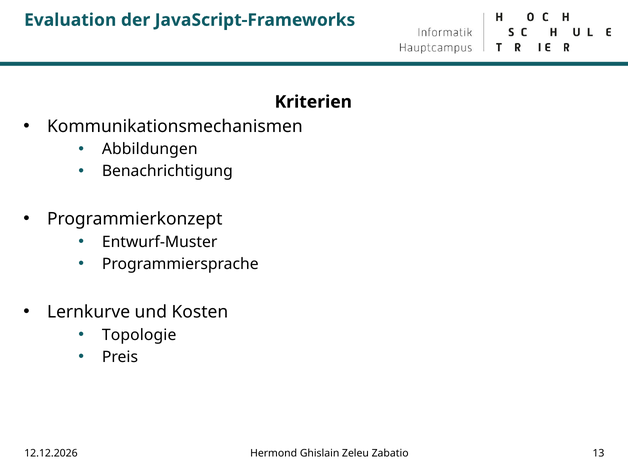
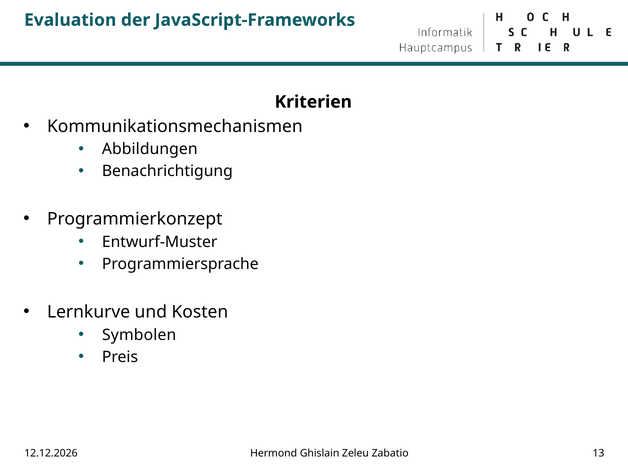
Topologie: Topologie -> Symbolen
